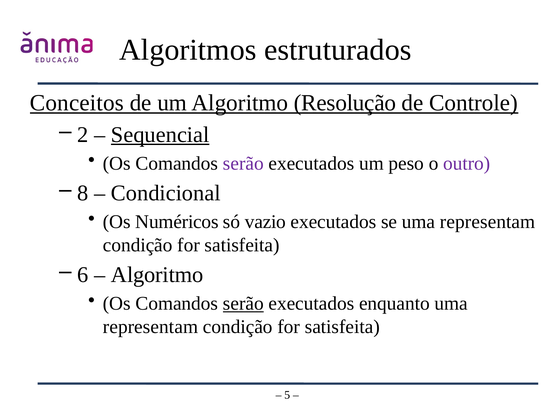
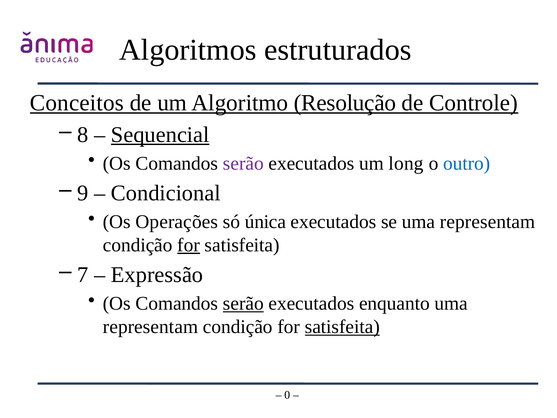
2: 2 -> 8
peso: peso -> long
outro colour: purple -> blue
8: 8 -> 9
Numéricos: Numéricos -> Operações
vazio: vazio -> única
for at (189, 245) underline: none -> present
6: 6 -> 7
Algoritmo at (157, 275): Algoritmo -> Expressão
satisfeita at (342, 327) underline: none -> present
5: 5 -> 0
